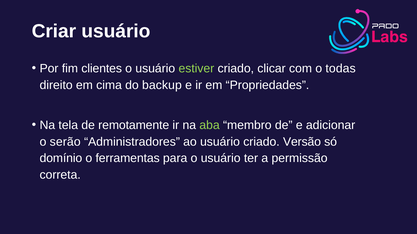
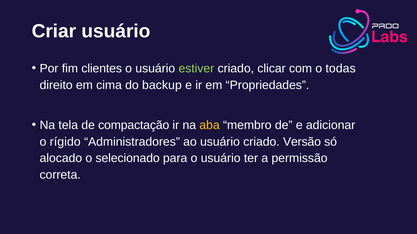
remotamente: remotamente -> compactação
aba colour: light green -> yellow
serão: serão -> rígido
domínio: domínio -> alocado
ferramentas: ferramentas -> selecionado
